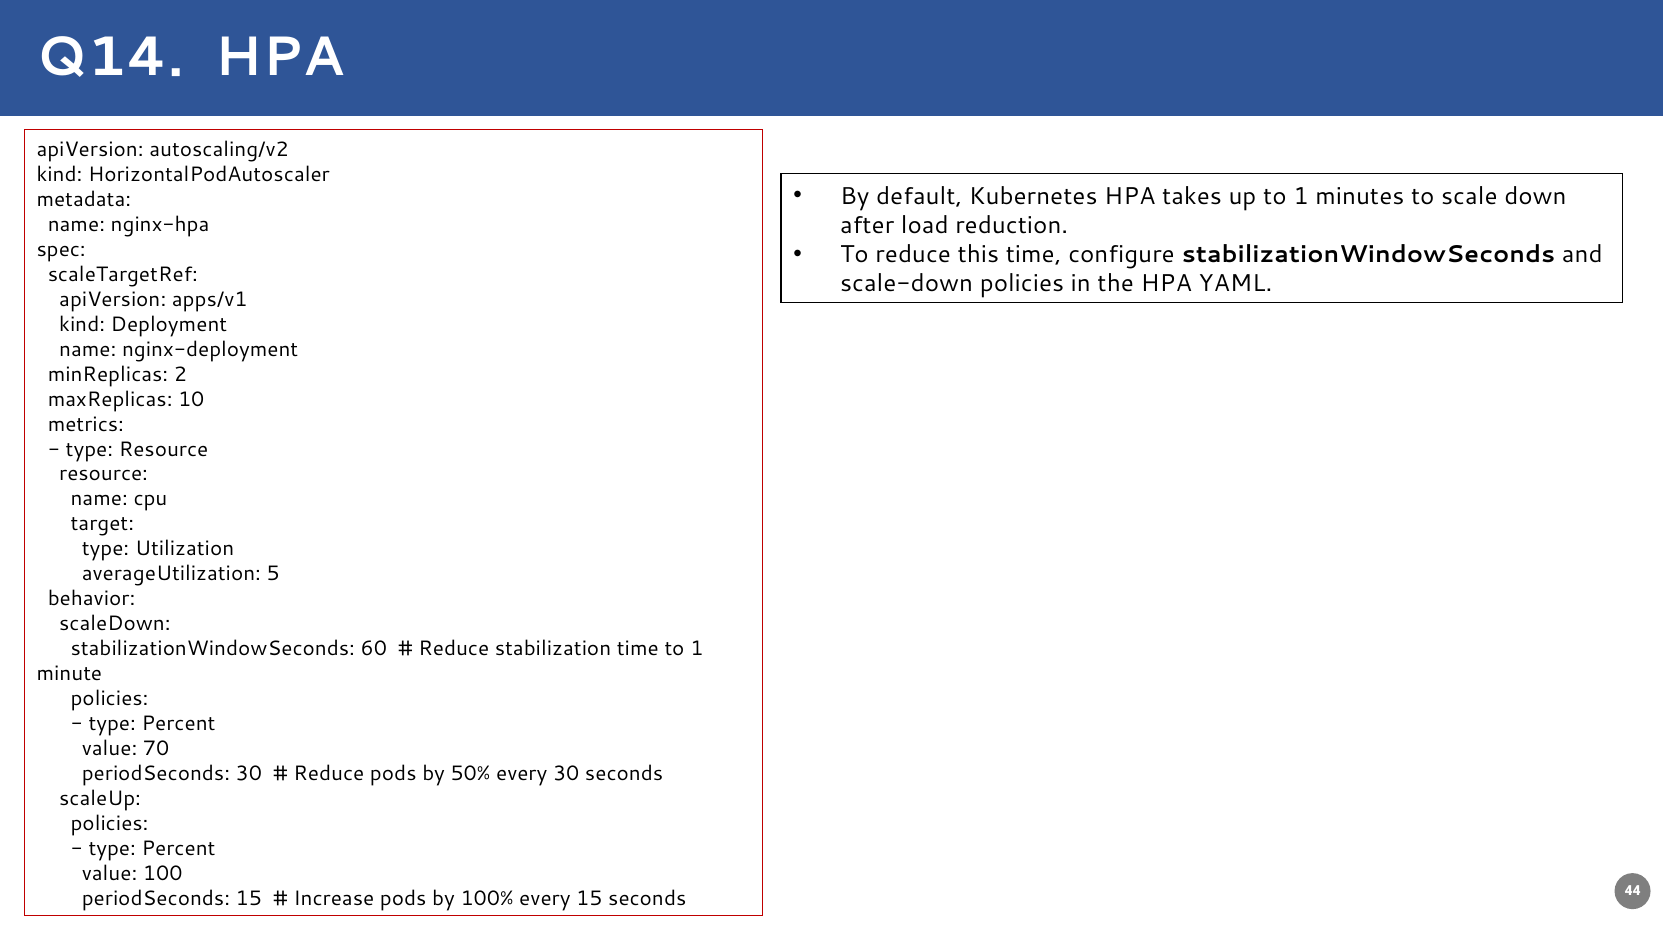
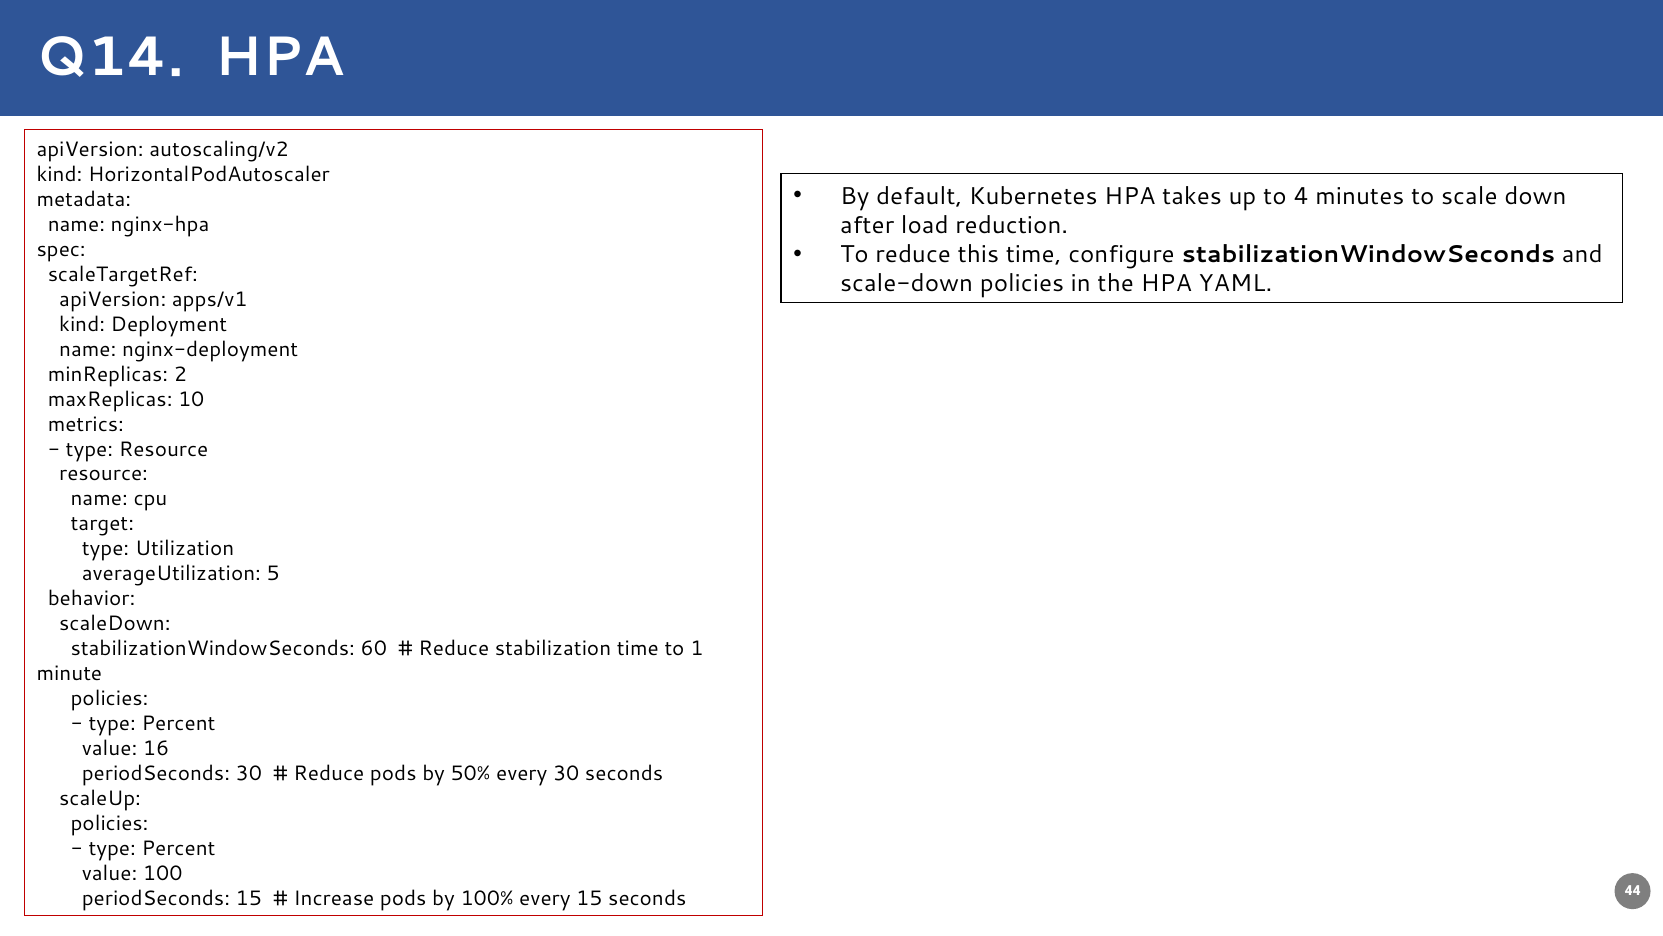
up to 1: 1 -> 4
70: 70 -> 16
